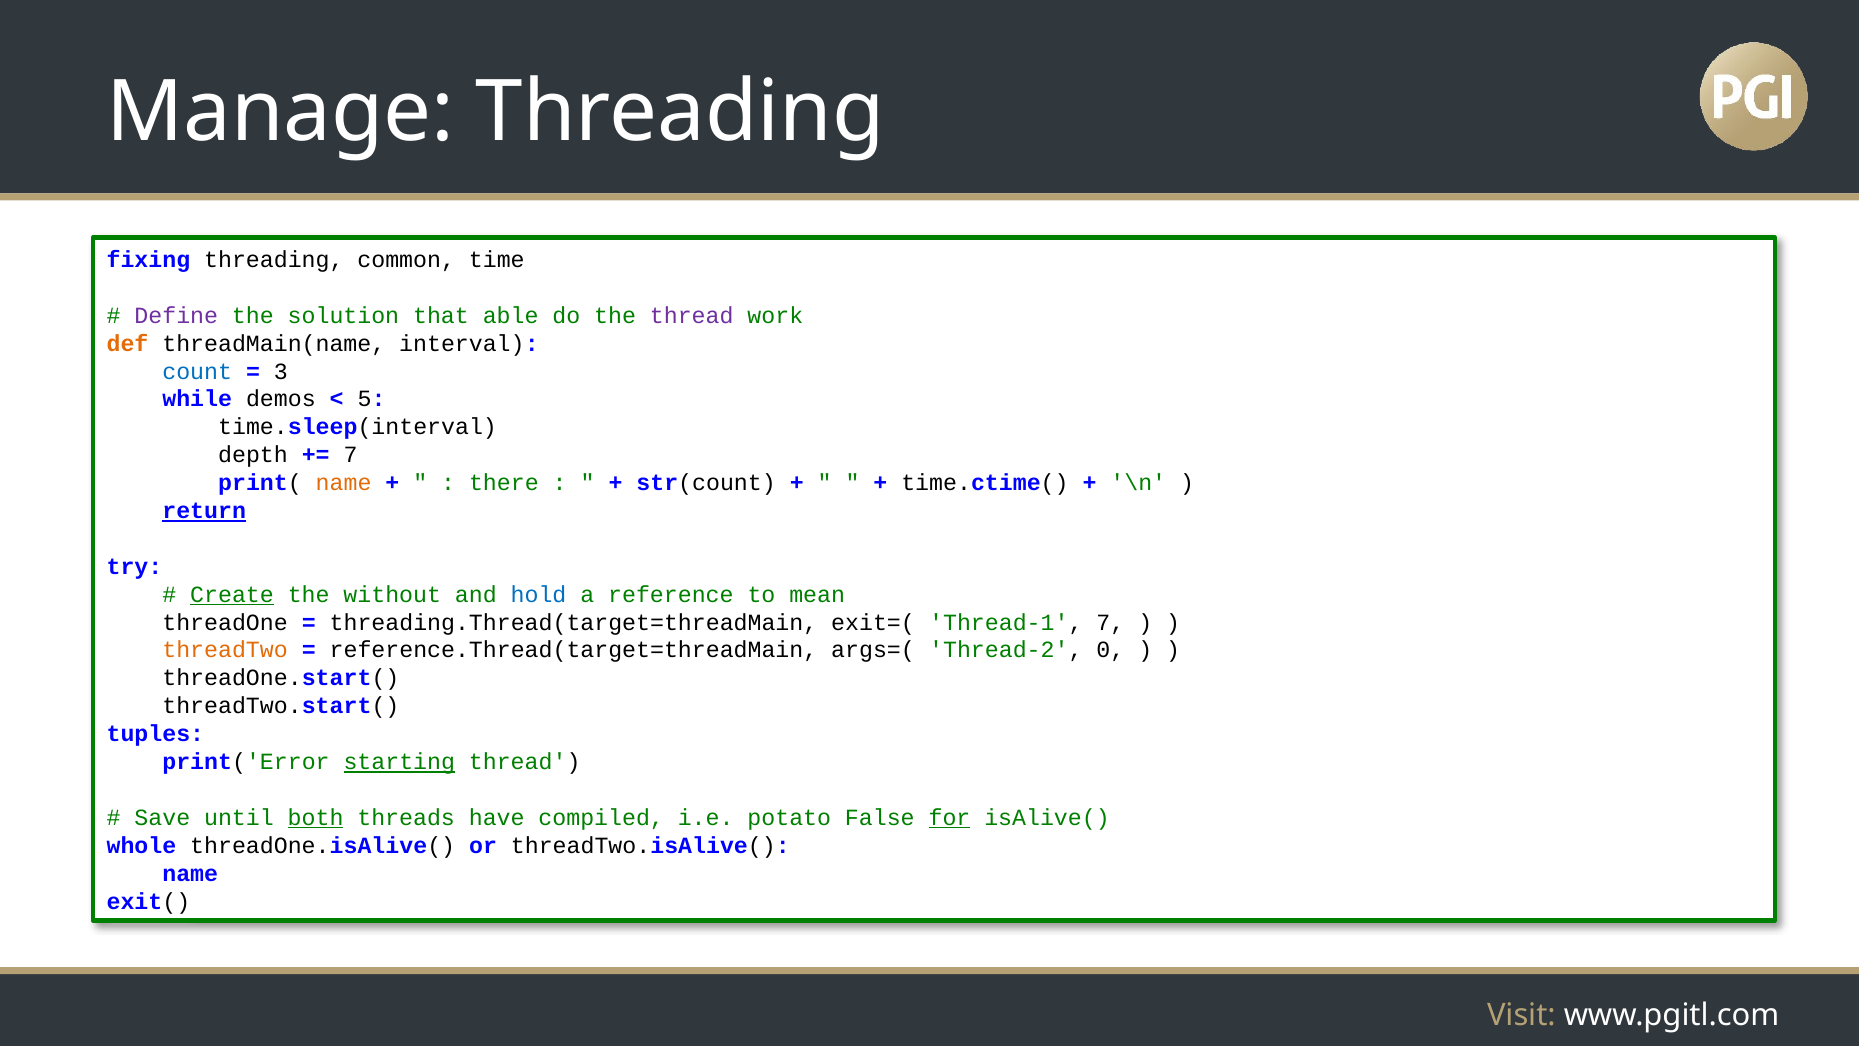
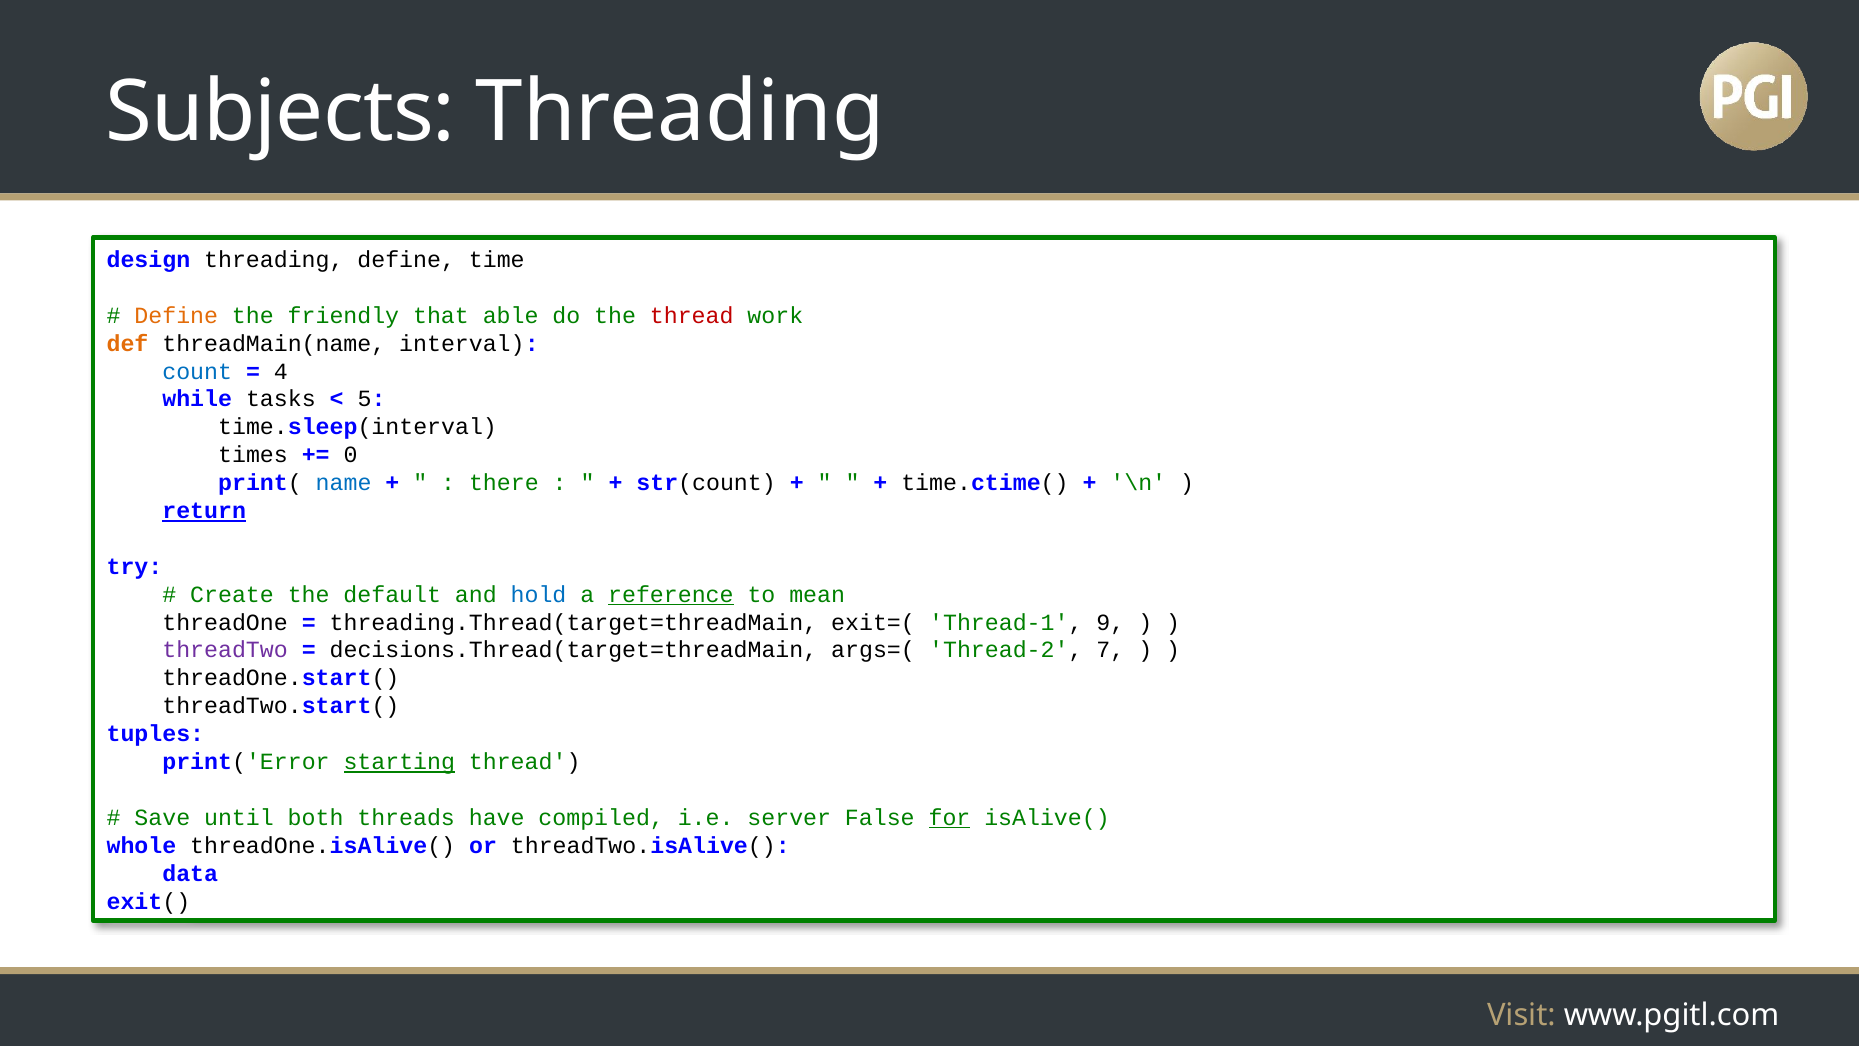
Manage: Manage -> Subjects
fixing: fixing -> design
threading common: common -> define
Define at (176, 315) colour: purple -> orange
solution: solution -> friendly
thread at (692, 315) colour: purple -> red
3: 3 -> 4
demos: demos -> tasks
depth: depth -> times
7 at (351, 455): 7 -> 0
name at (344, 483) colour: orange -> blue
Create underline: present -> none
without: without -> default
reference underline: none -> present
Thread-1 7: 7 -> 9
threadTwo colour: orange -> purple
reference.Thread(target=threadMain: reference.Thread(target=threadMain -> decisions.Thread(target=threadMain
0: 0 -> 7
both underline: present -> none
potato: potato -> server
name at (190, 873): name -> data
